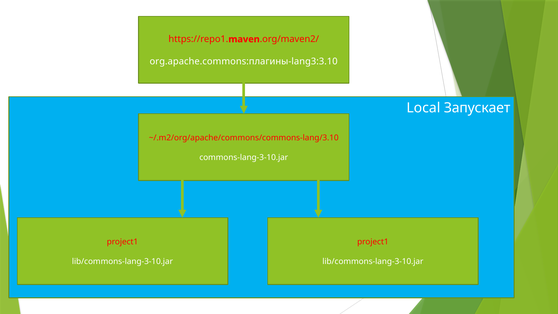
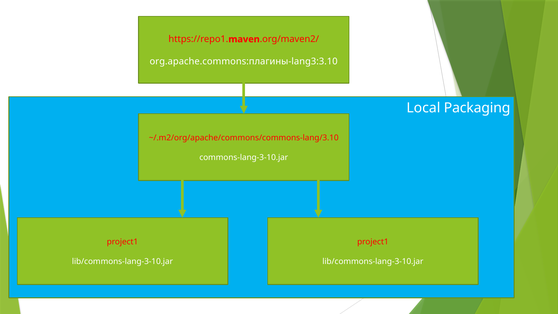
Запускает: Запускает -> Packaging
